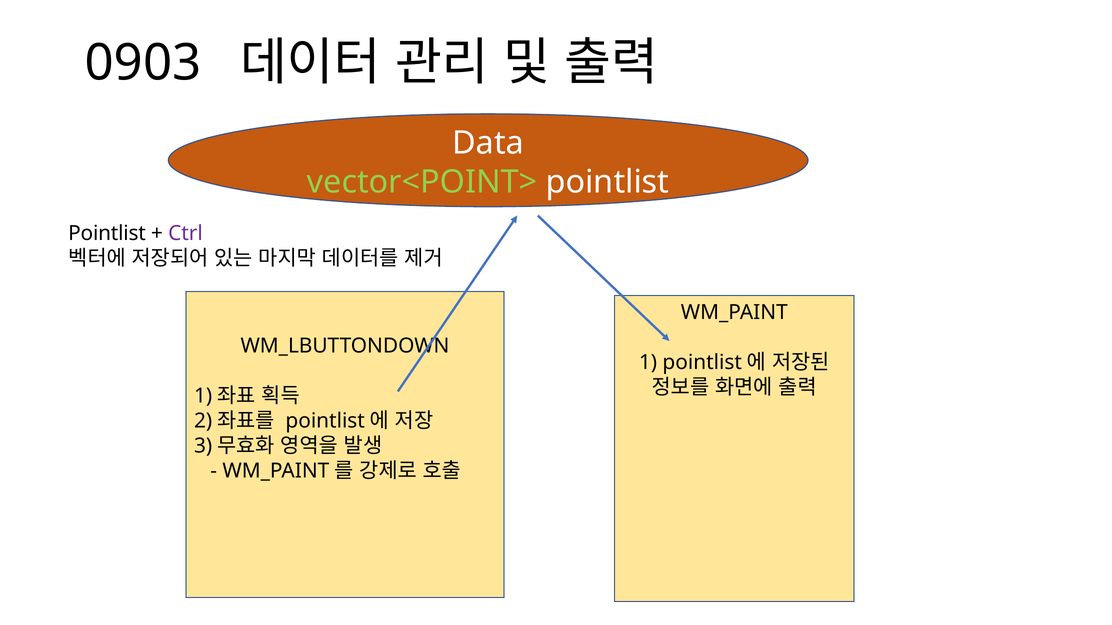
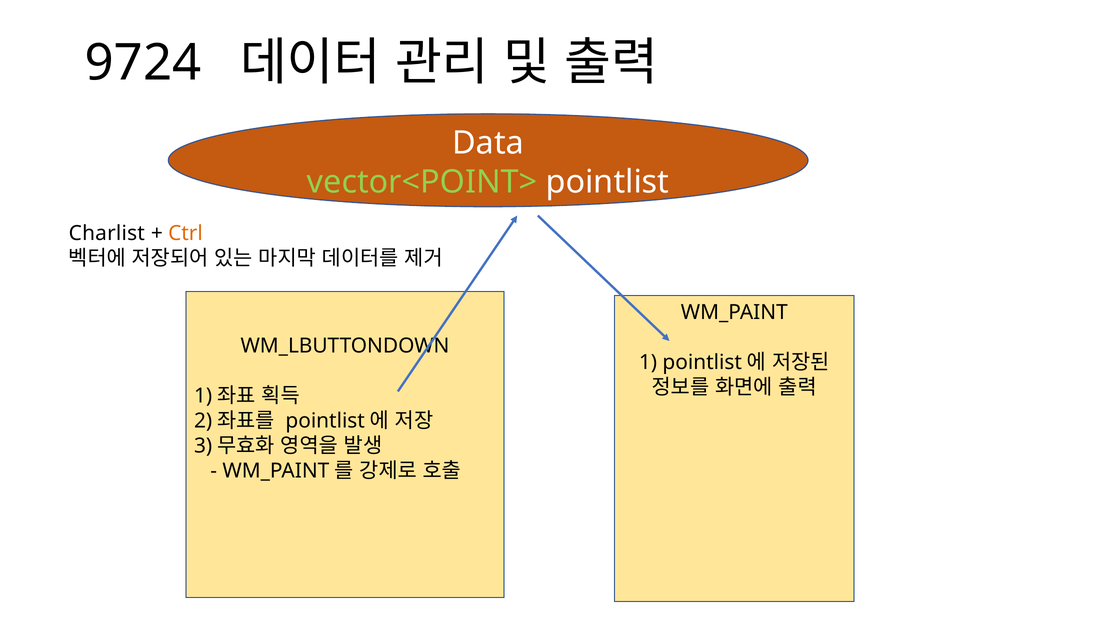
0903: 0903 -> 9724
Pointlist at (107, 234): Pointlist -> Charlist
Ctrl colour: purple -> orange
